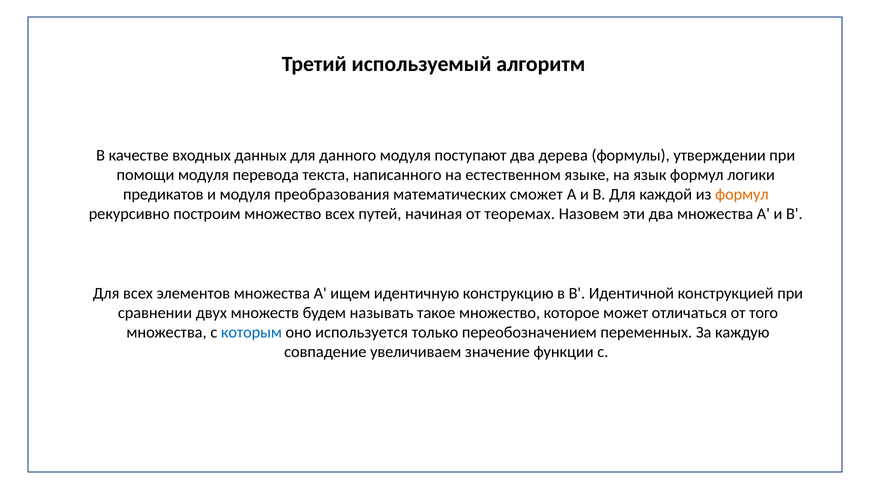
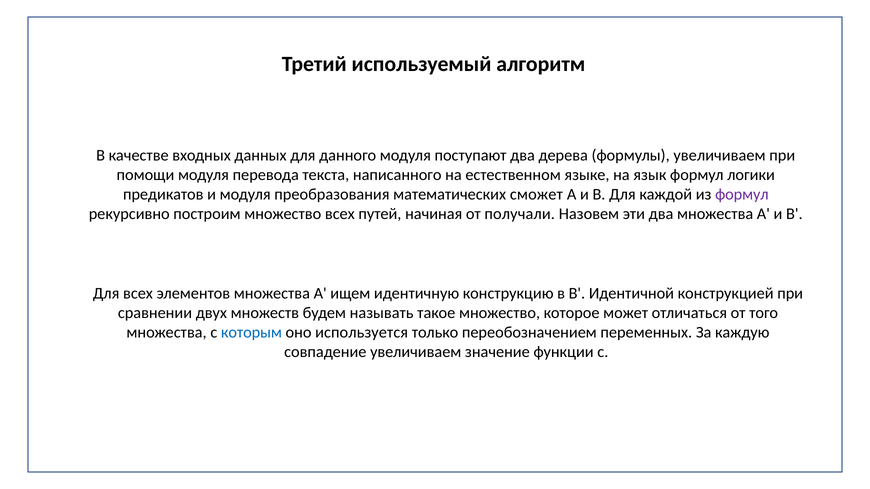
формулы утверждении: утверждении -> увеличиваем
формул at (742, 195) colour: orange -> purple
теоремах: теоремах -> получали
